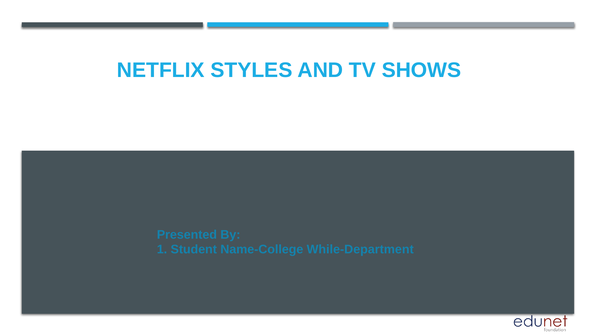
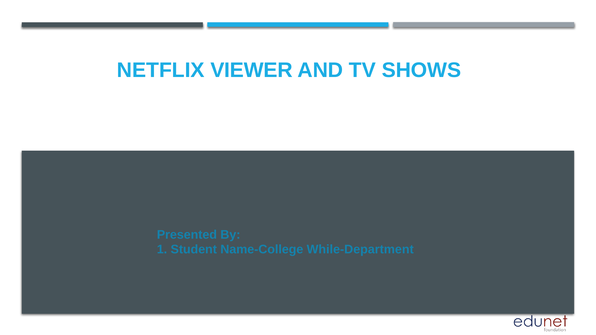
STYLES: STYLES -> VIEWER
